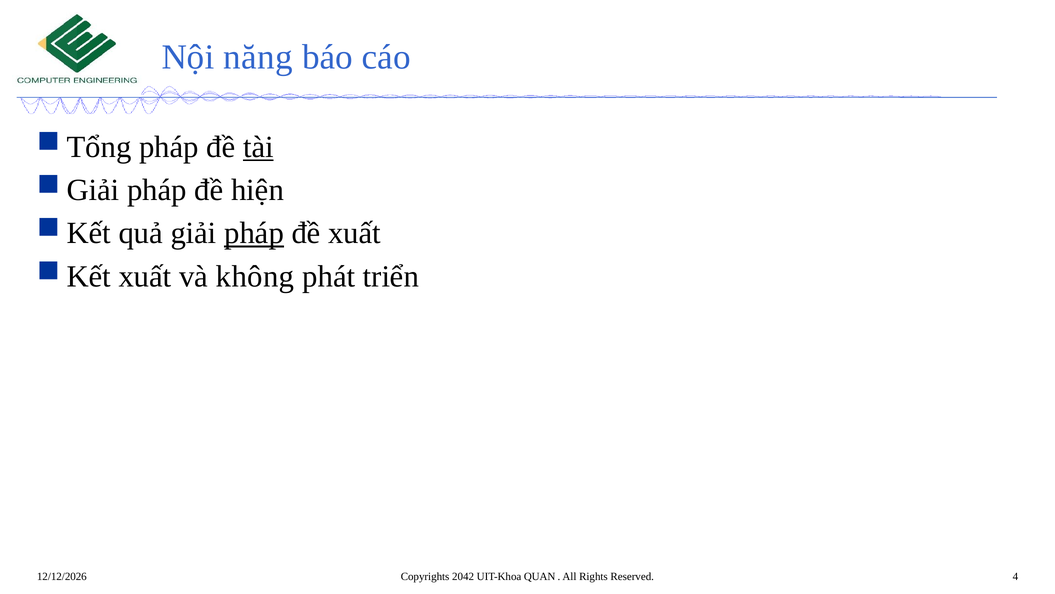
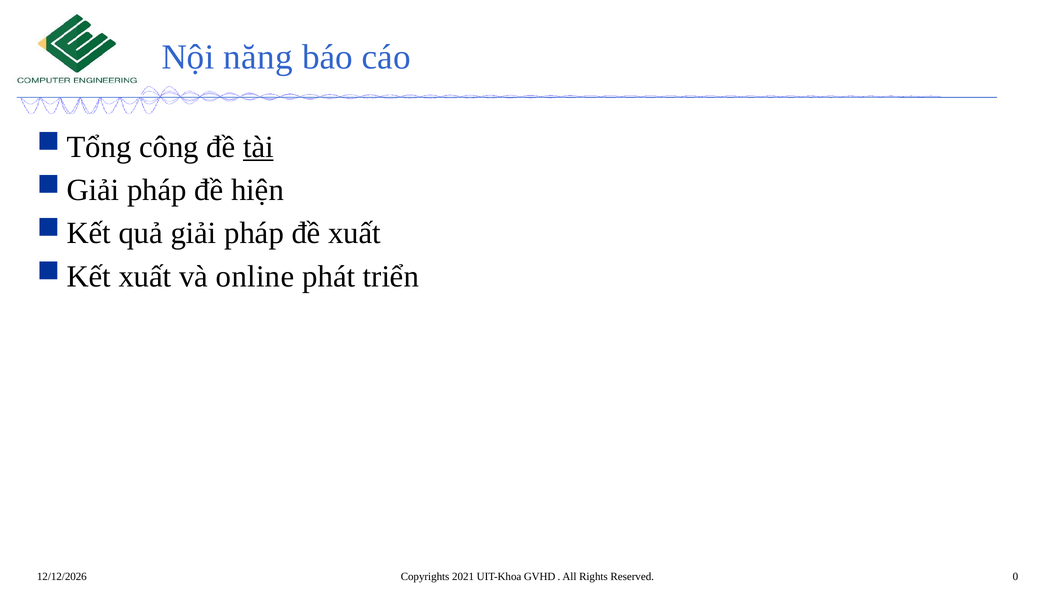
pháp at (169, 147): pháp -> công
pháp at (254, 233) underline: present -> none
không: không -> online
2042: 2042 -> 2021
QUAN: QUAN -> GVHD
4: 4 -> 0
